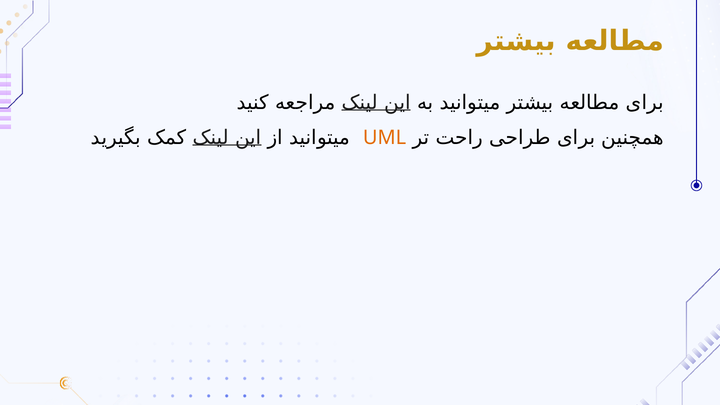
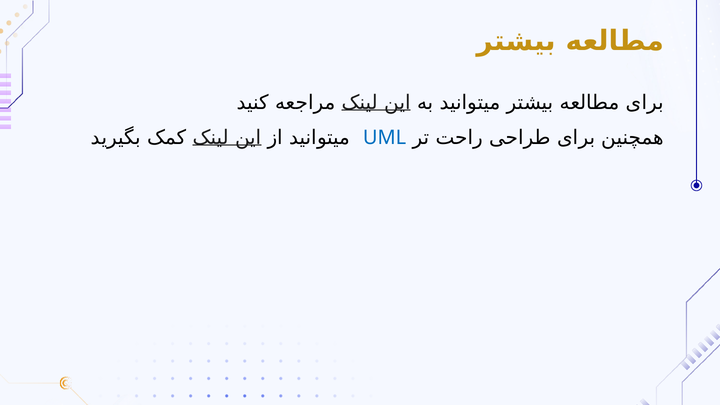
UML colour: orange -> blue
